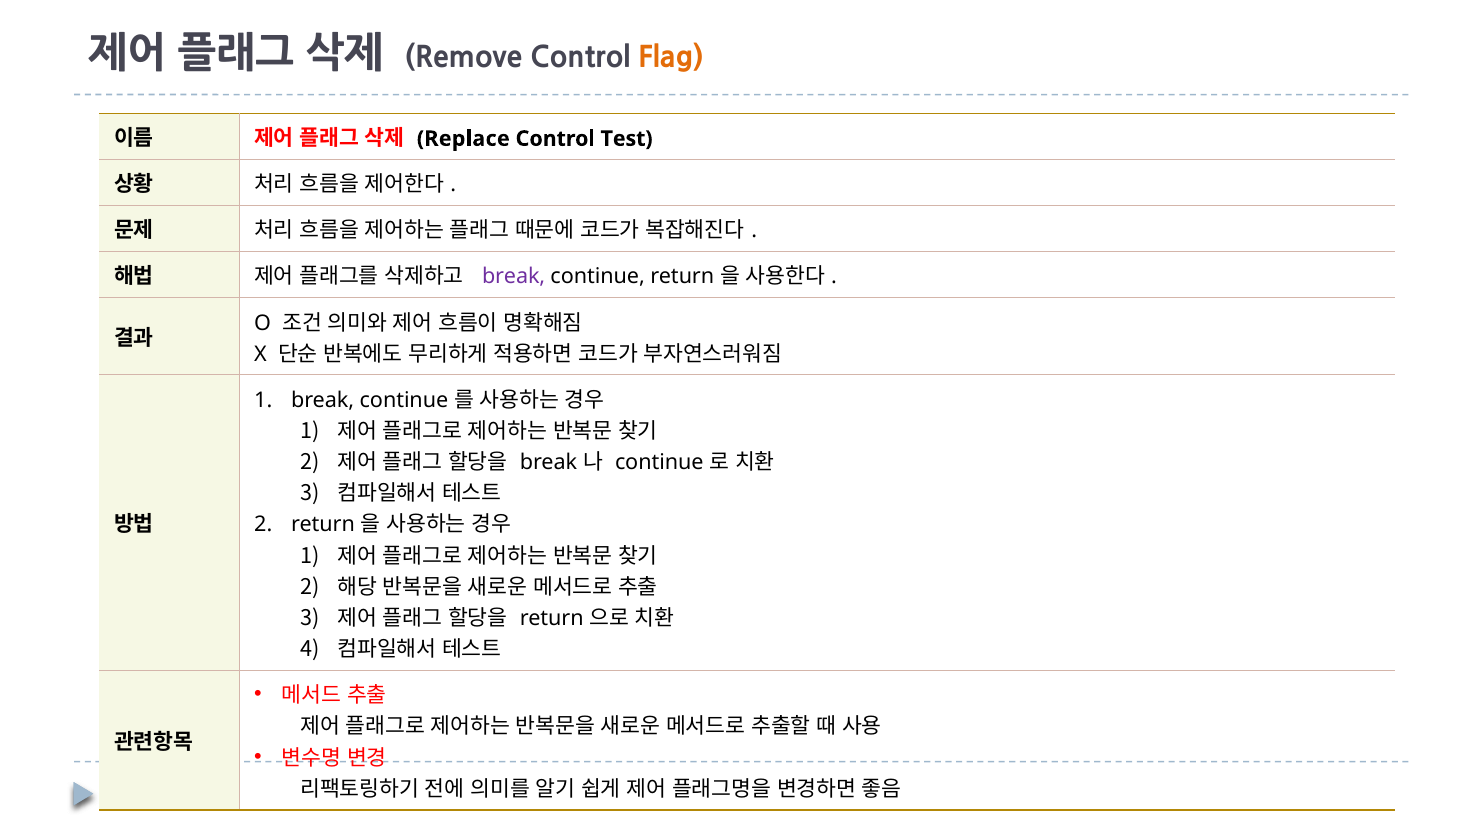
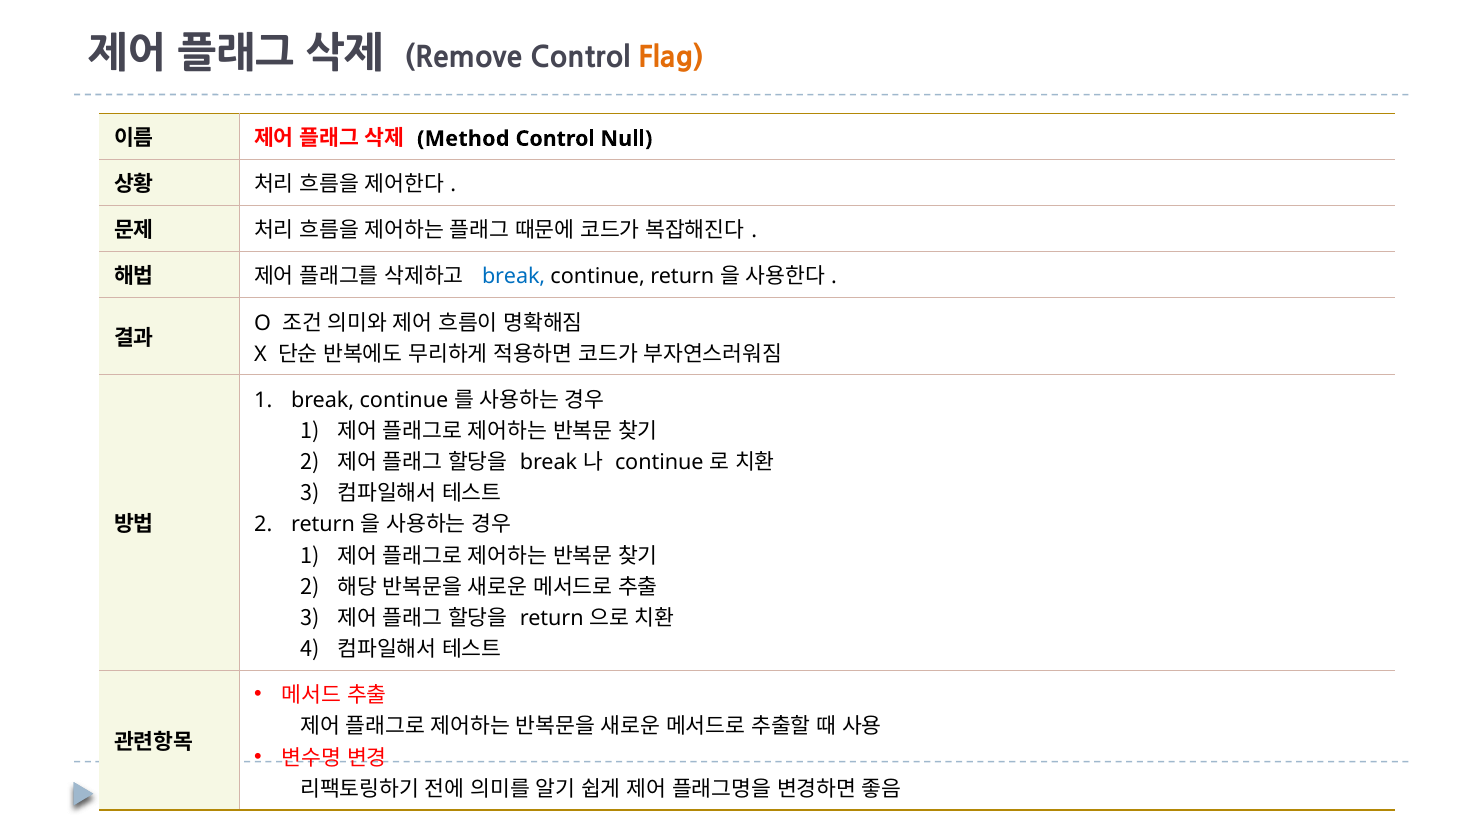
Replace: Replace -> Method
Test: Test -> Null
break at (514, 277) colour: purple -> blue
